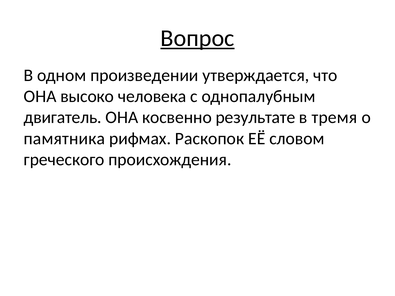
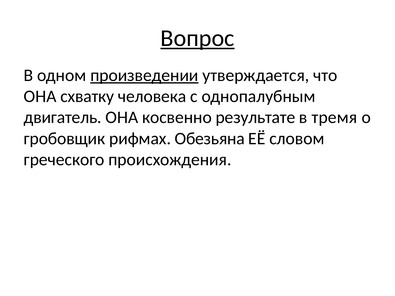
произведении underline: none -> present
высоко: высоко -> схватку
памятника: памятника -> гробовщик
Раскопок: Раскопок -> Обезьяна
